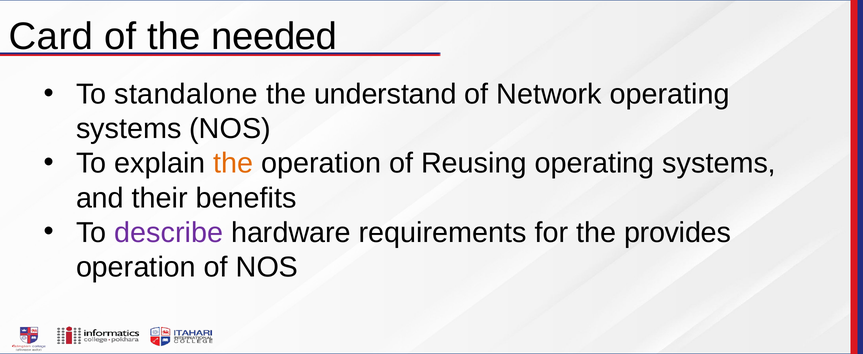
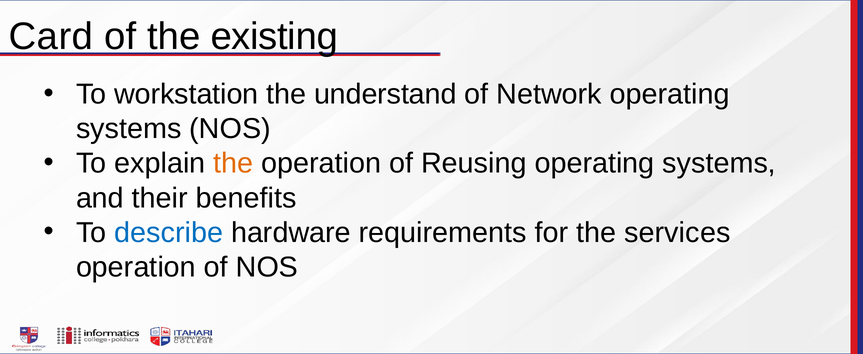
needed: needed -> existing
standalone: standalone -> workstation
describe colour: purple -> blue
provides: provides -> services
